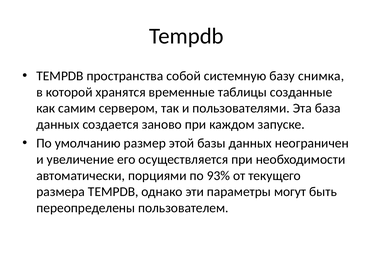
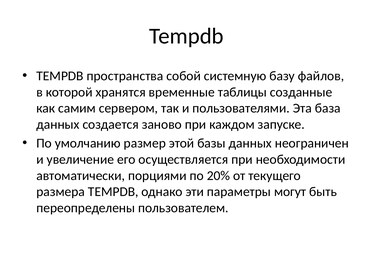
снимка: снимка -> файлов
93%: 93% -> 20%
